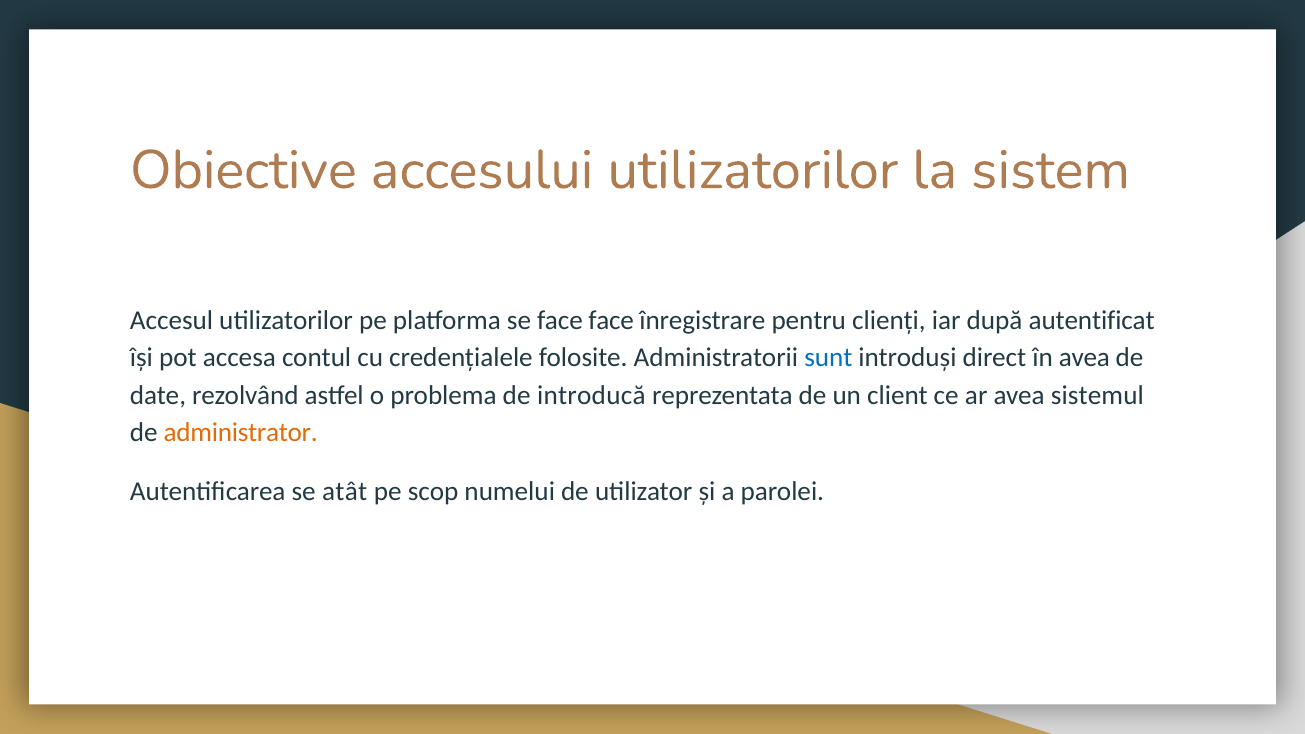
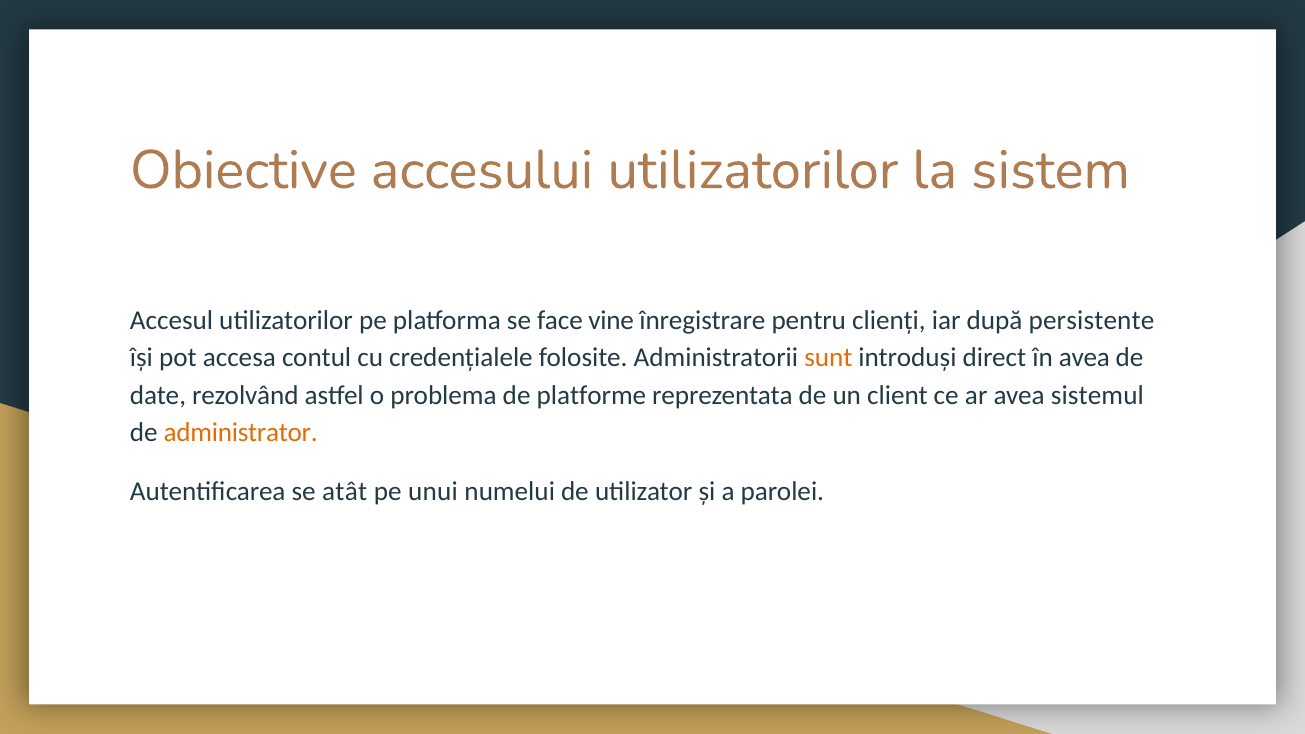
face face: face -> vine
autentificat: autentificat -> persistente
sunt colour: blue -> orange
introducă: introducă -> platforme
scop: scop -> unui
